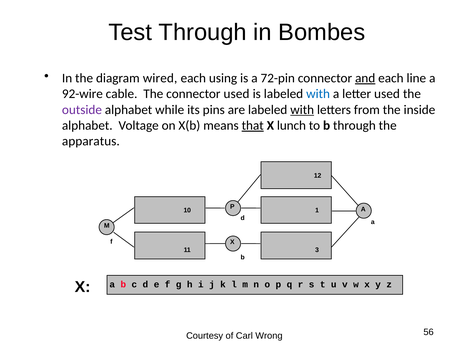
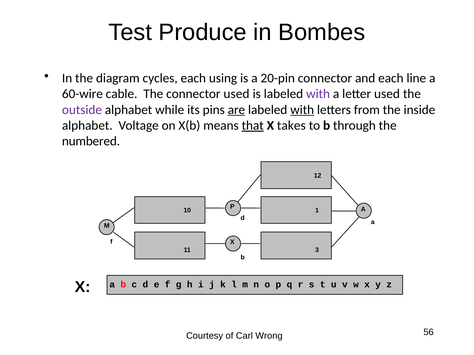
Test Through: Through -> Produce
wired: wired -> cycles
72-pin: 72-pin -> 20-pin
and underline: present -> none
92-wire: 92-wire -> 60-wire
with at (318, 94) colour: blue -> purple
are underline: none -> present
lunch: lunch -> takes
apparatus: apparatus -> numbered
